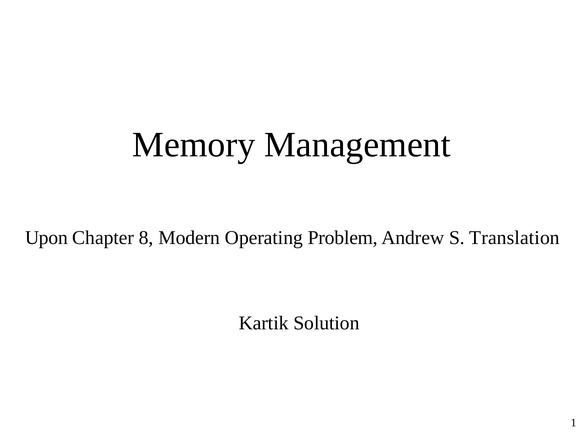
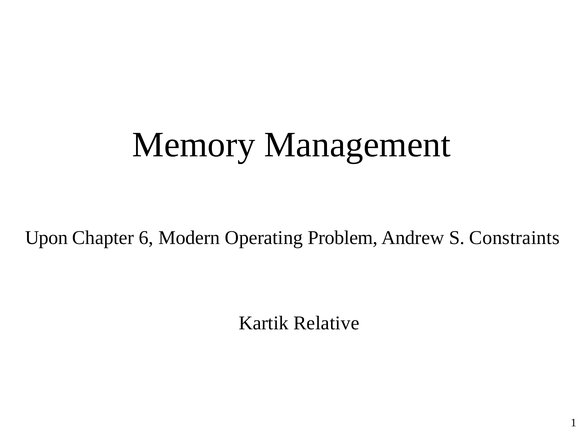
8: 8 -> 6
Translation: Translation -> Constraints
Solution: Solution -> Relative
